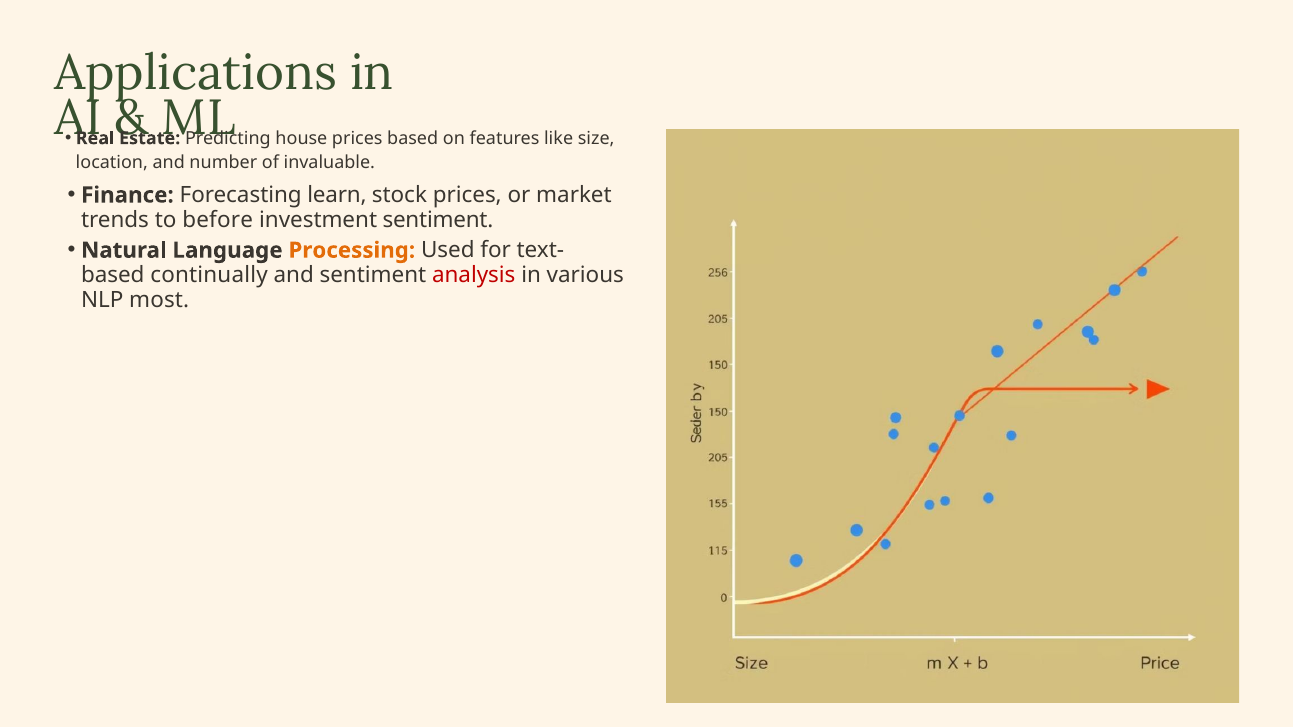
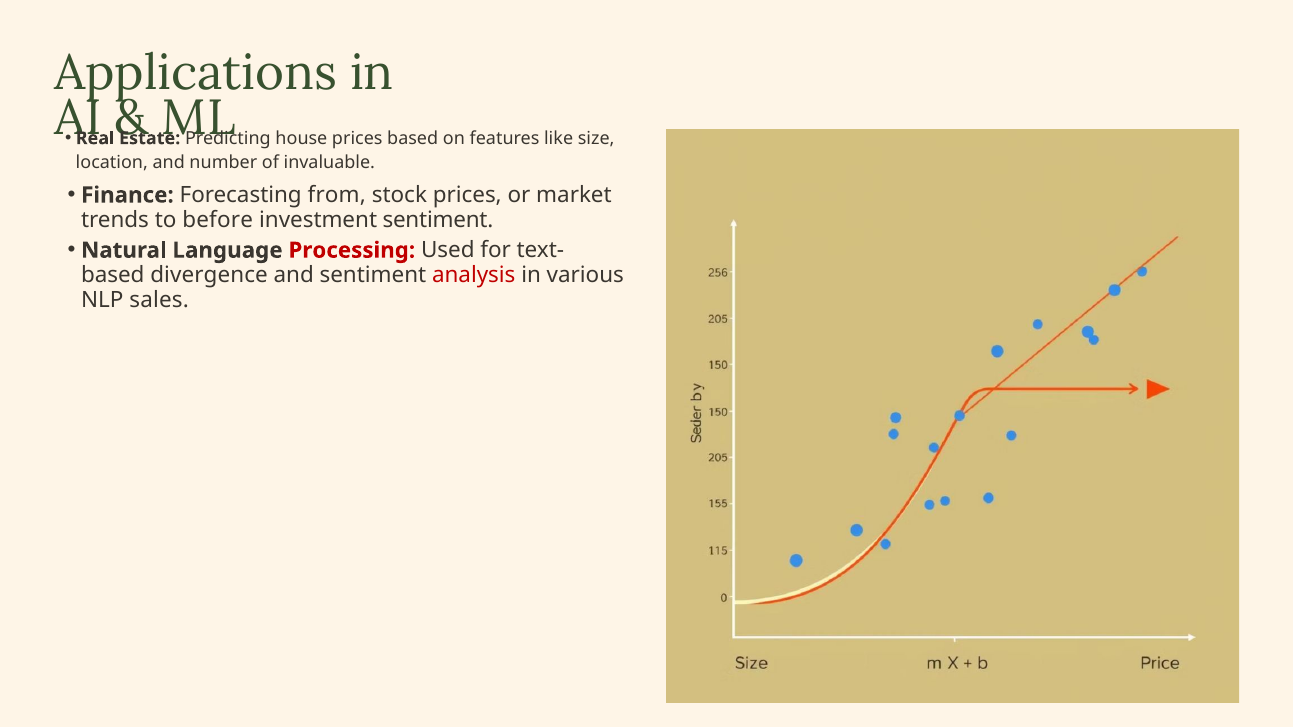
learn: learn -> from
Processing colour: orange -> red
continually: continually -> divergence
most: most -> sales
